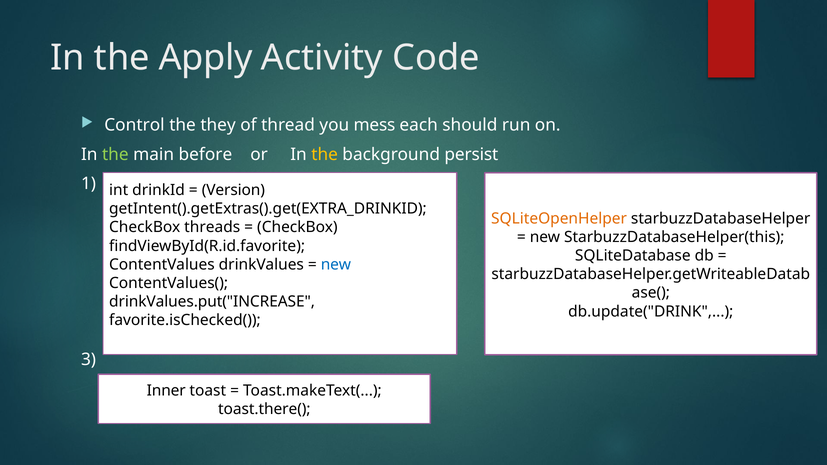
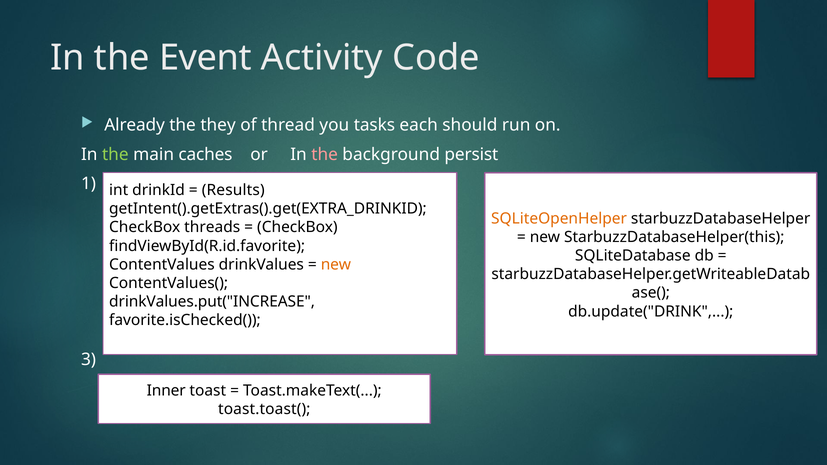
Apply: Apply -> Event
Control: Control -> Already
mess: mess -> tasks
before: before -> caches
the at (325, 155) colour: yellow -> pink
Version: Version -> Results
new at (336, 265) colour: blue -> orange
toast.there(: toast.there( -> toast.toast(
